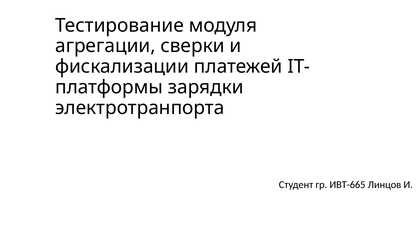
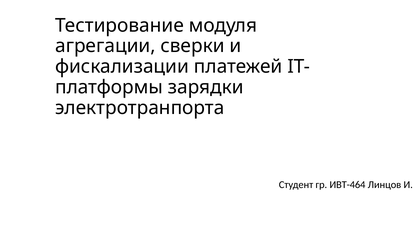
ИВТ-665: ИВТ-665 -> ИВТ-464
